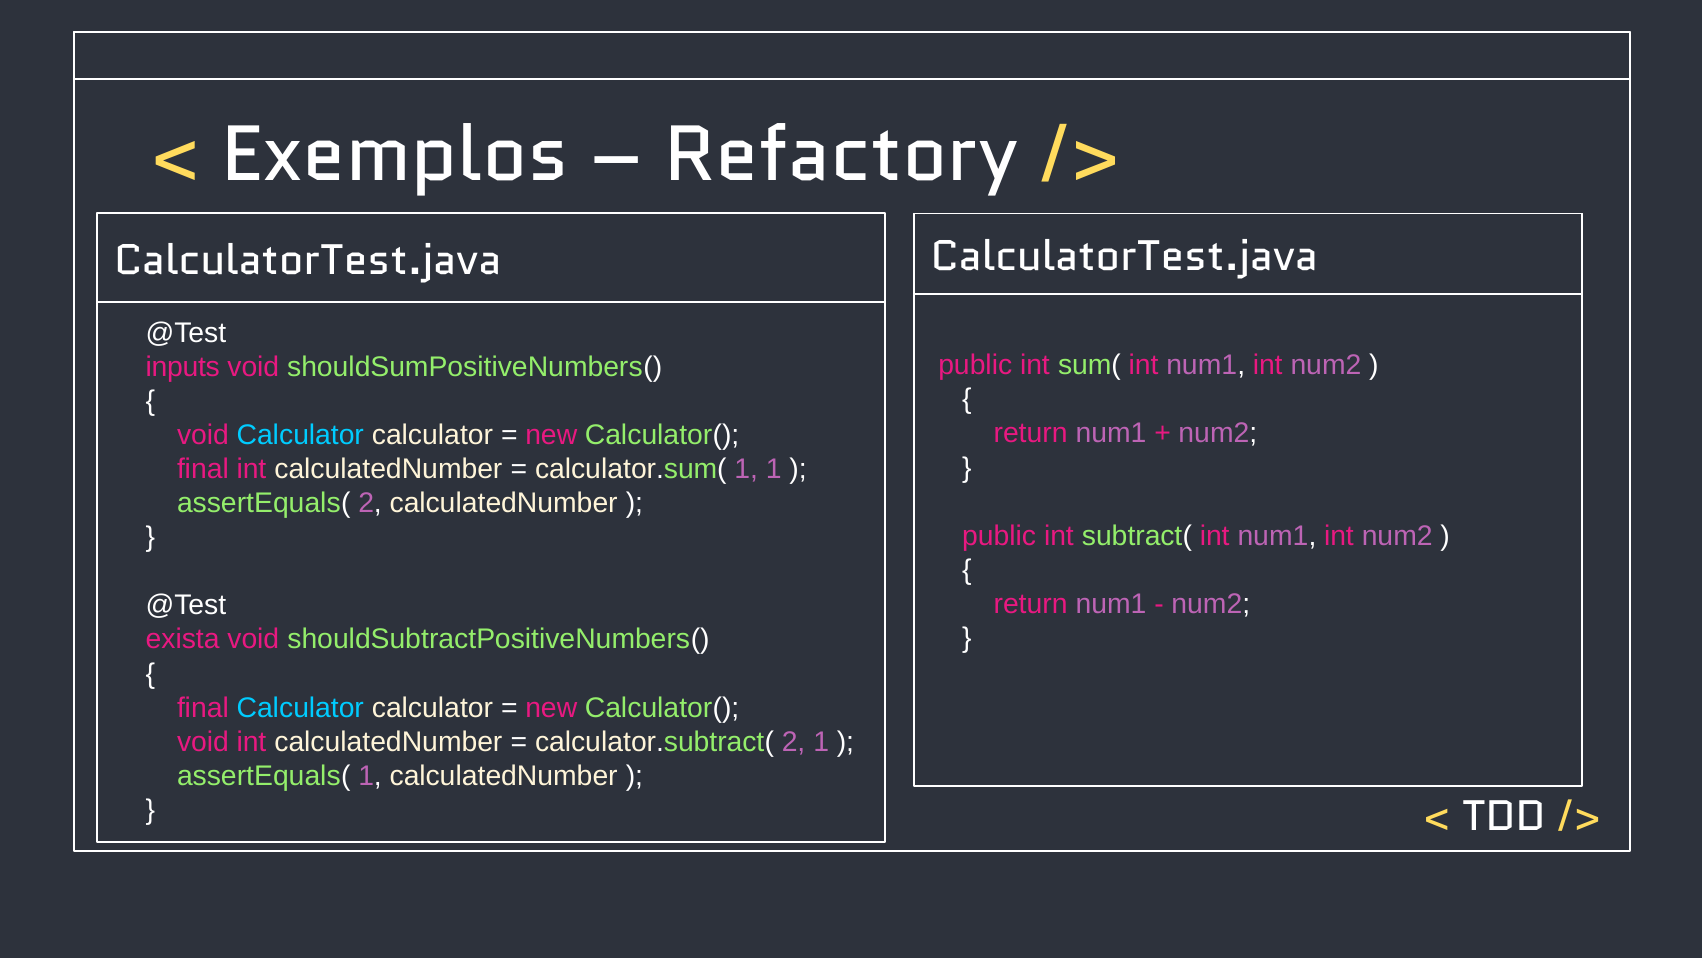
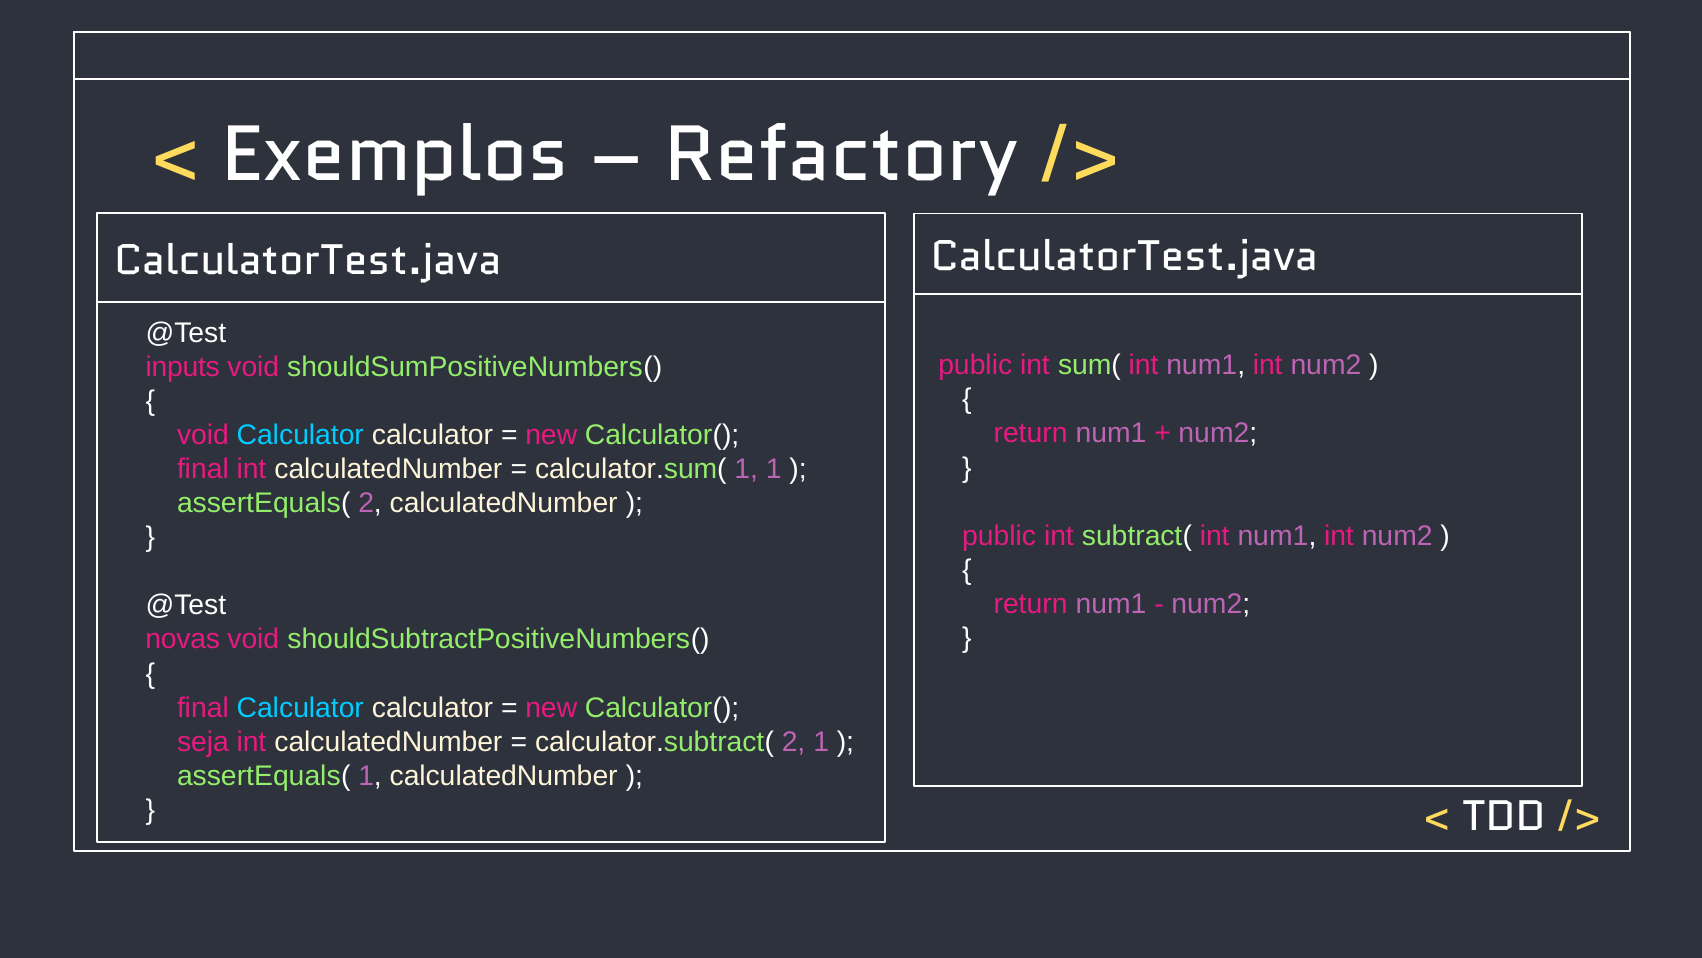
exista: exista -> novas
void at (203, 741): void -> seja
